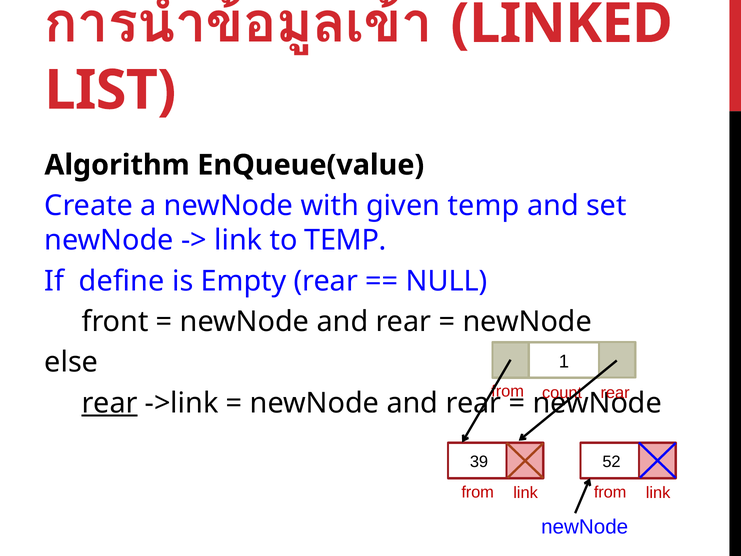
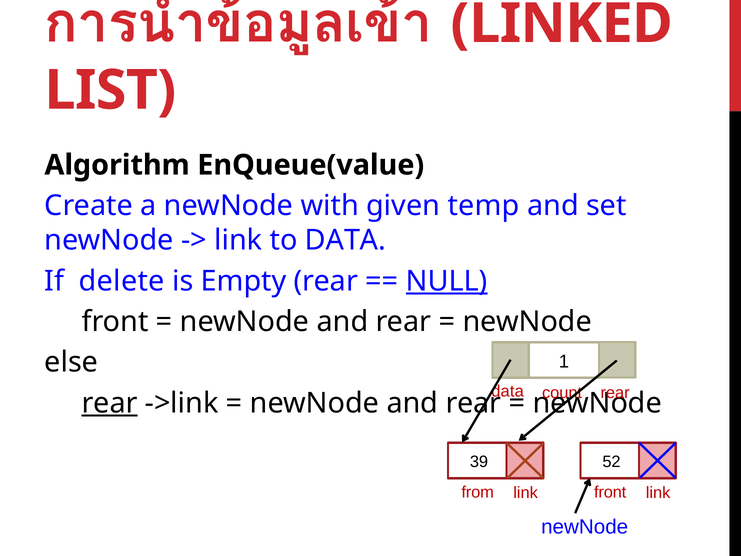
to TEMP: TEMP -> DATA
define: define -> delete
NULL underline: none -> present
from at (508, 391): from -> data
from at (610, 492): from -> front
